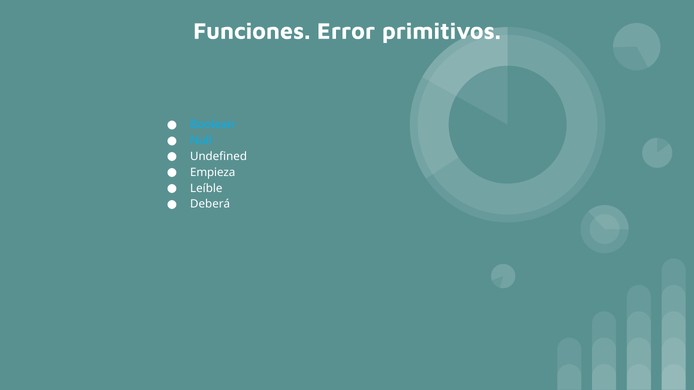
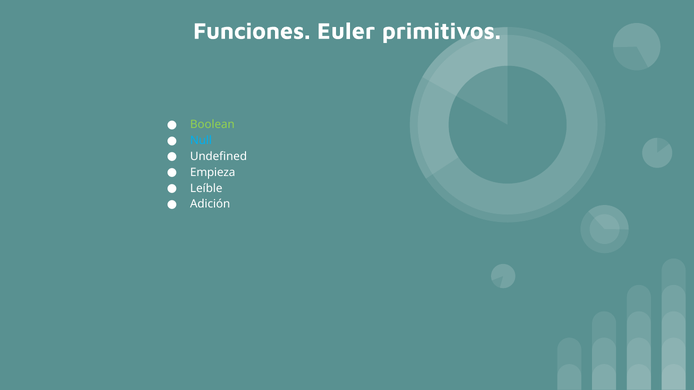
Error: Error -> Euler
Boolean colour: light blue -> light green
Deberá: Deberá -> Adición
